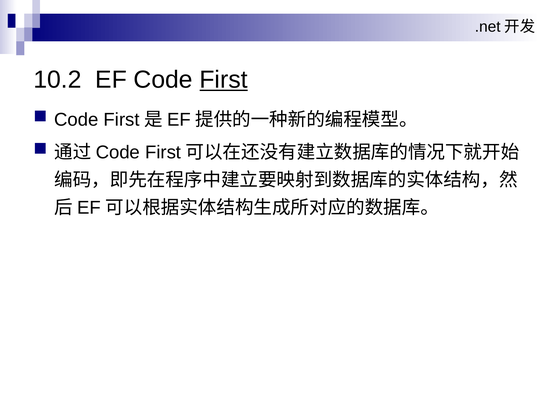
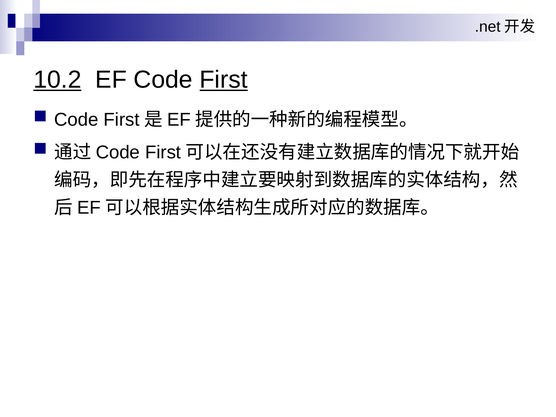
10.2 underline: none -> present
